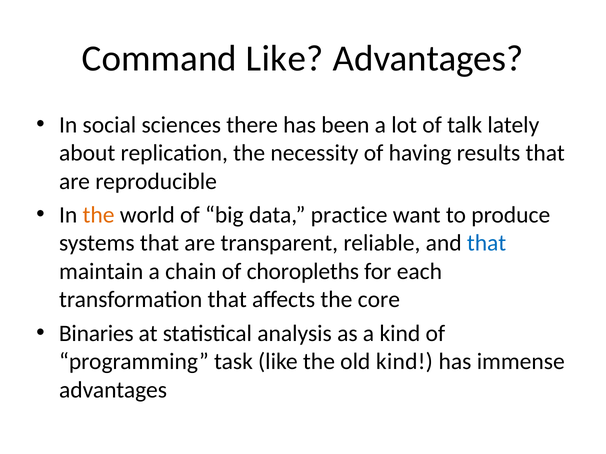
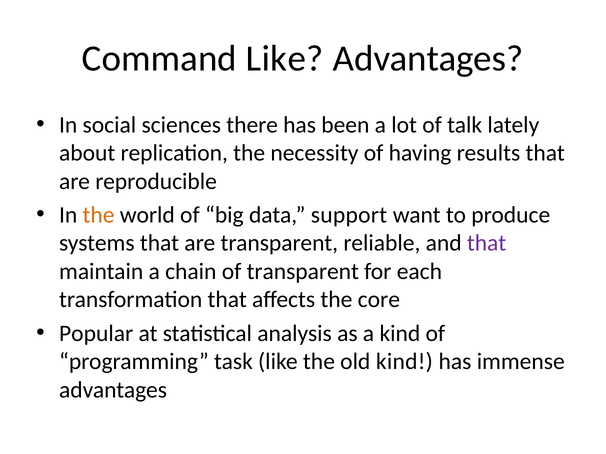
practice: practice -> support
that at (487, 243) colour: blue -> purple
of choropleths: choropleths -> transparent
Binaries: Binaries -> Popular
